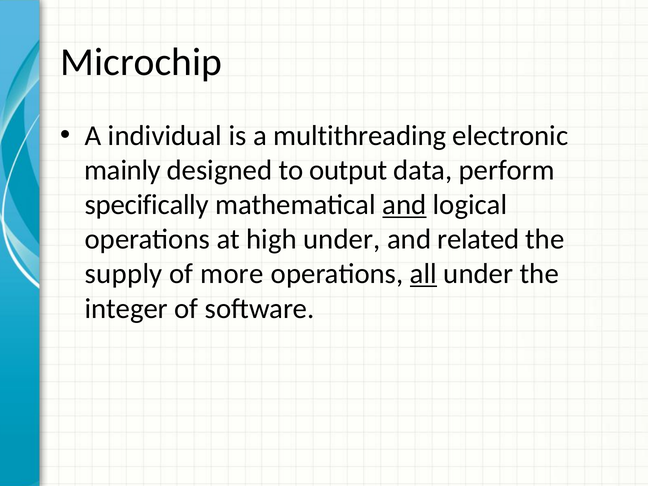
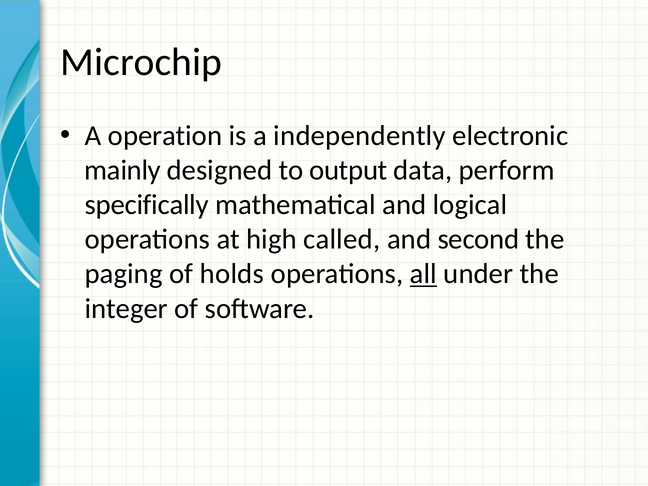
individual: individual -> operation
multithreading: multithreading -> independently
and at (404, 205) underline: present -> none
high under: under -> called
related: related -> second
supply: supply -> paging
more: more -> holds
